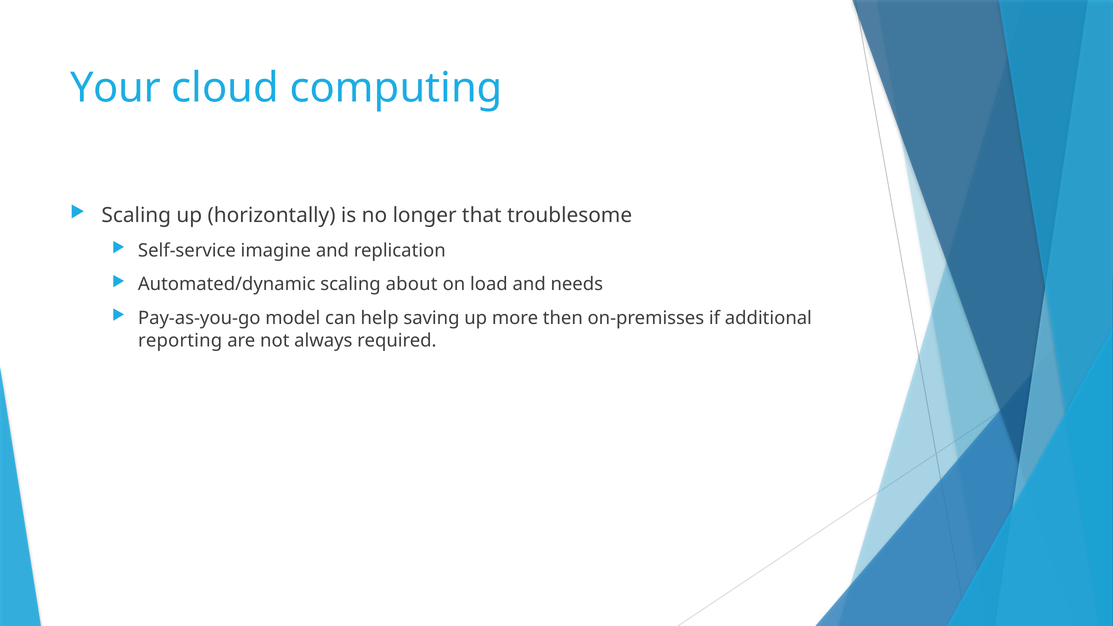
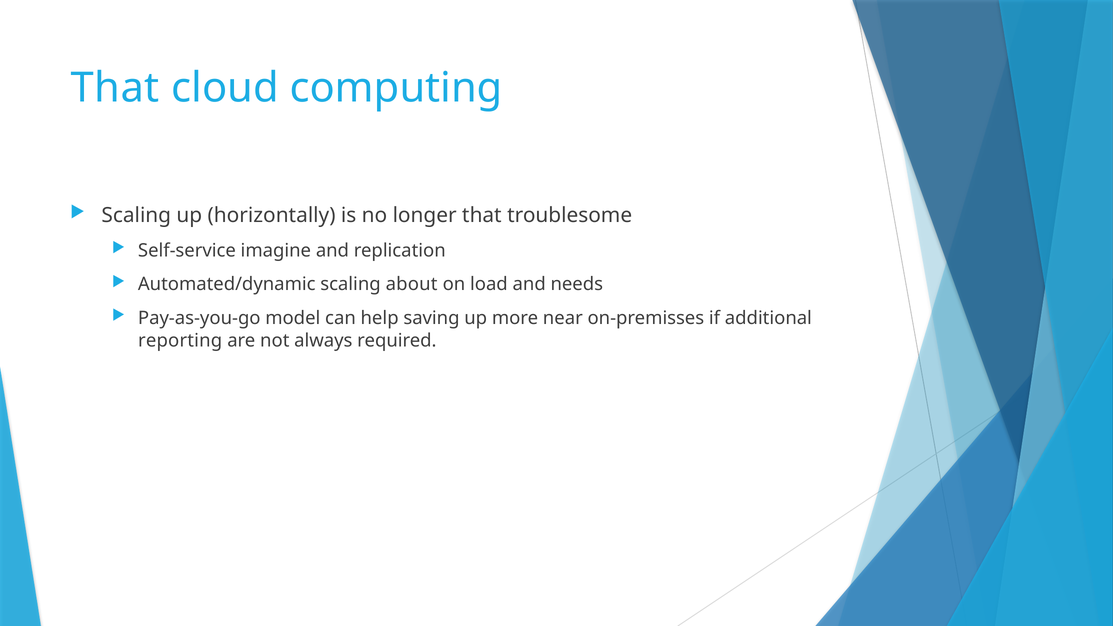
Your at (116, 88): Your -> That
then: then -> near
